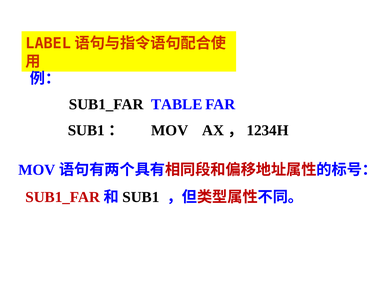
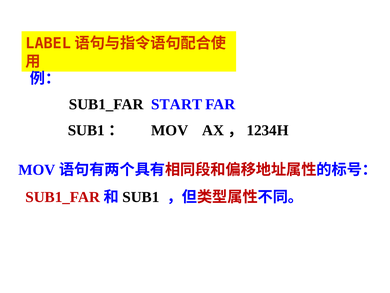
TABLE: TABLE -> START
